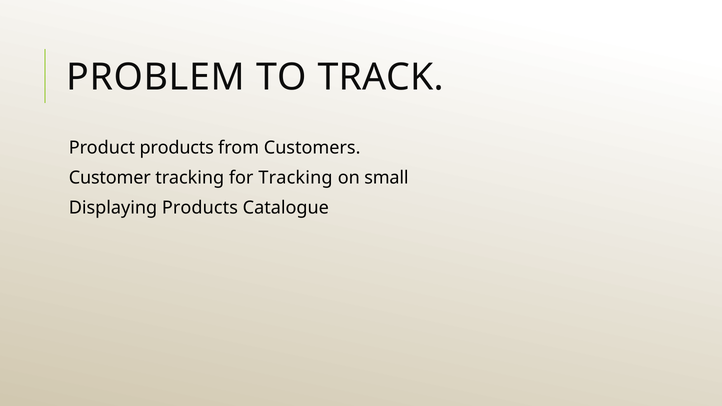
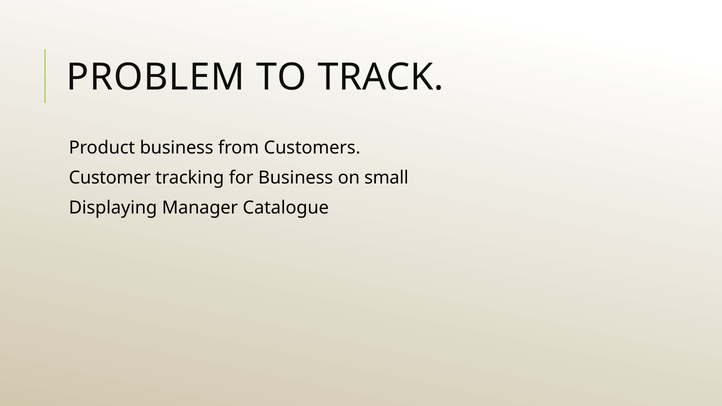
Product products: products -> business
for Tracking: Tracking -> Business
Displaying Products: Products -> Manager
